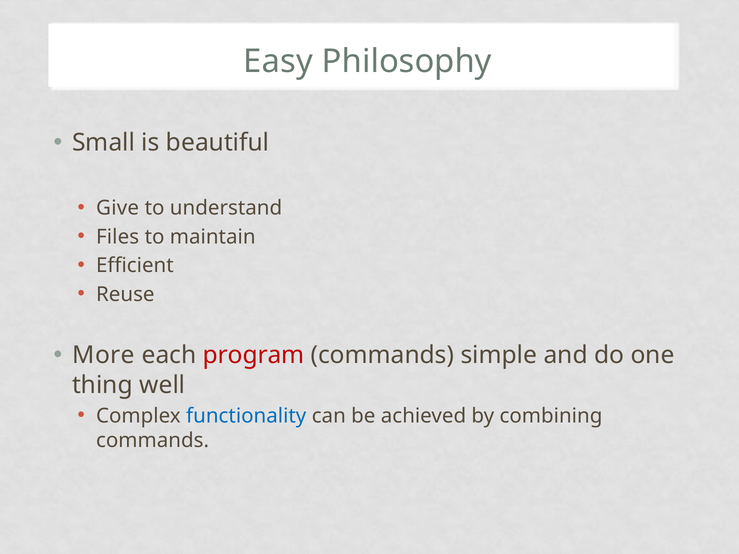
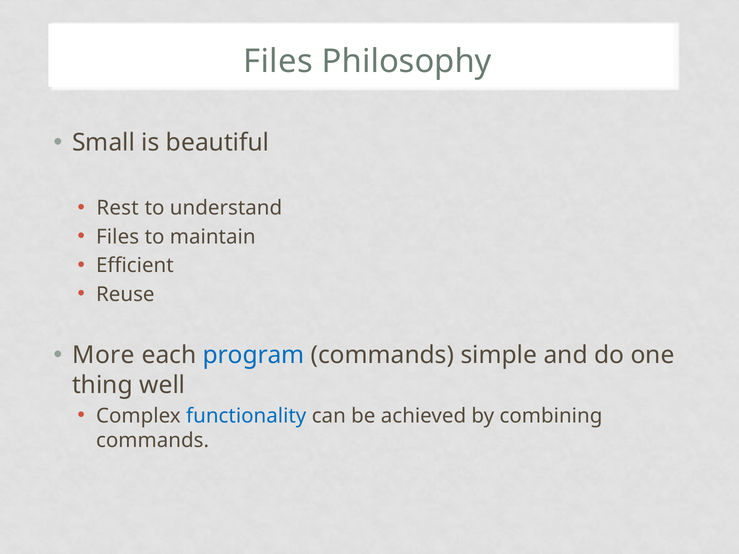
Easy at (278, 62): Easy -> Files
Give: Give -> Rest
program colour: red -> blue
